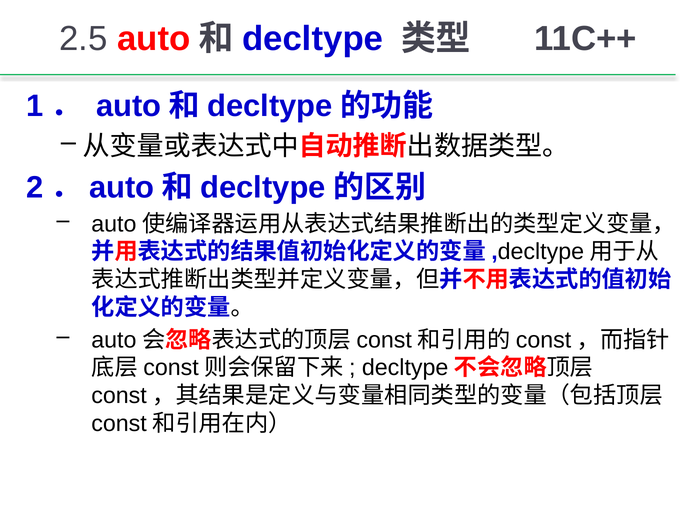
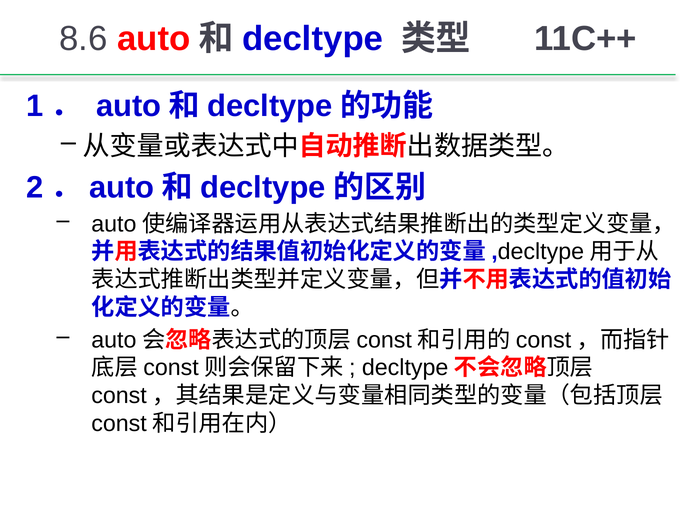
2.5: 2.5 -> 8.6
